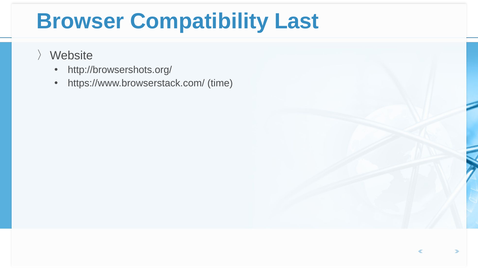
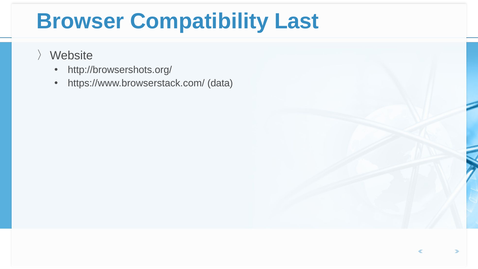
time: time -> data
